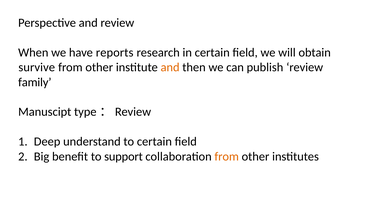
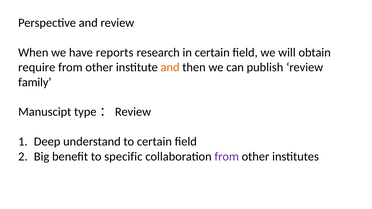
survive: survive -> require
support: support -> specific
from at (227, 157) colour: orange -> purple
